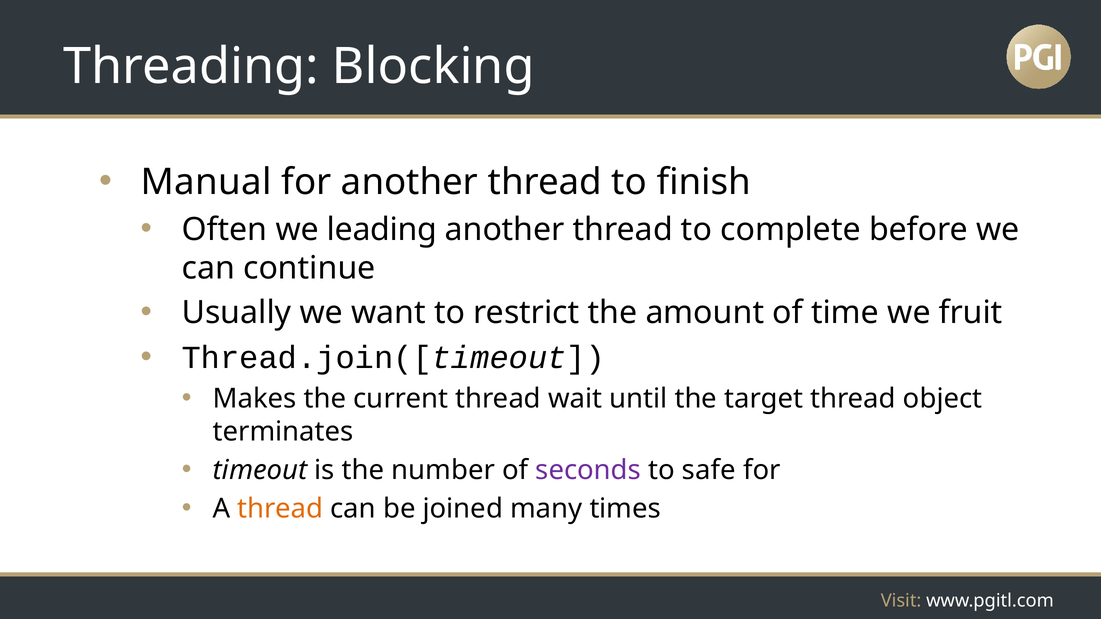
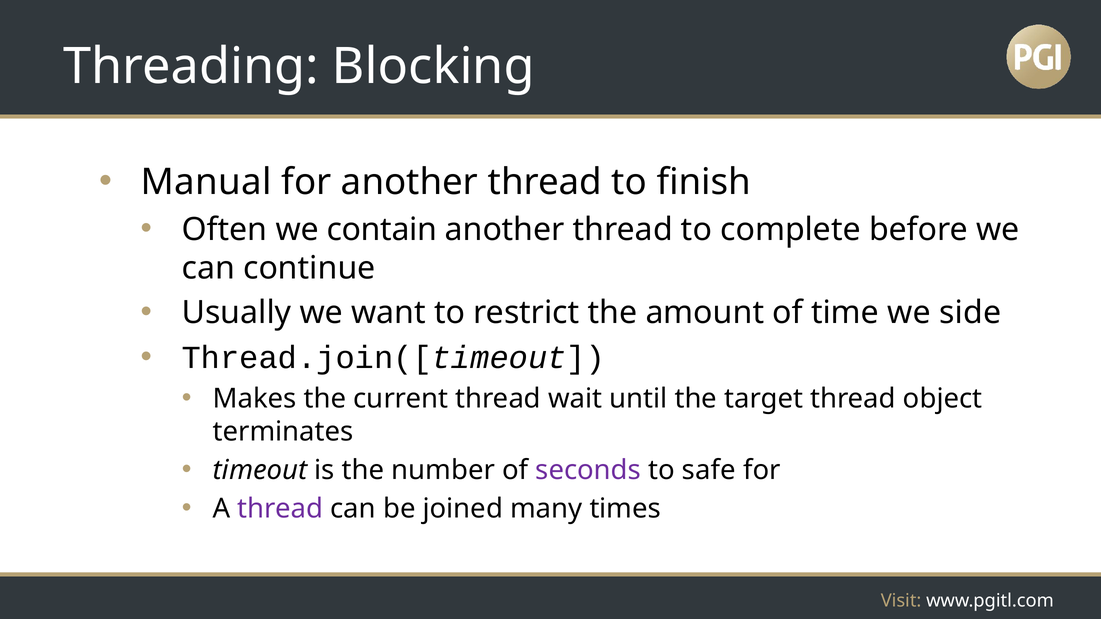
leading: leading -> contain
fruit: fruit -> side
thread at (280, 509) colour: orange -> purple
